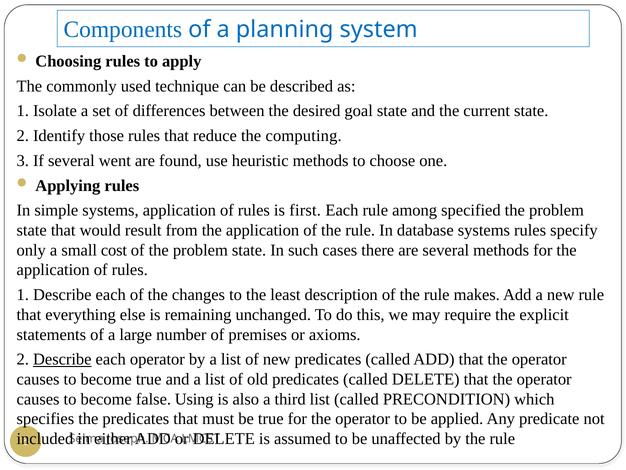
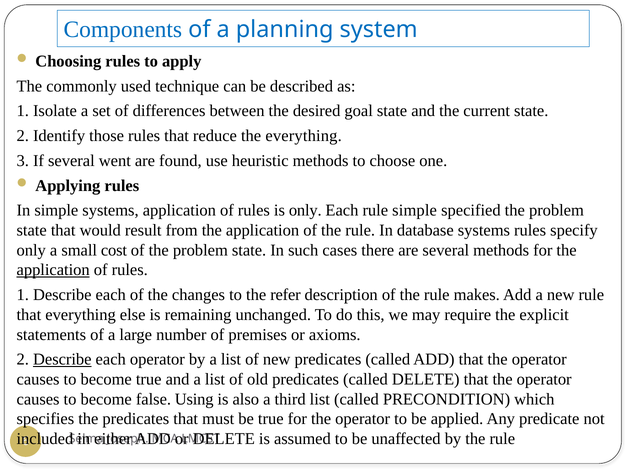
the computing: computing -> everything
is first: first -> only
rule among: among -> simple
application at (53, 270) underline: none -> present
least: least -> refer
